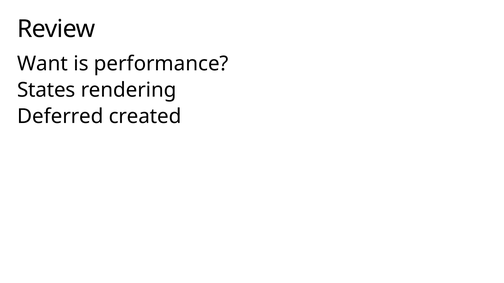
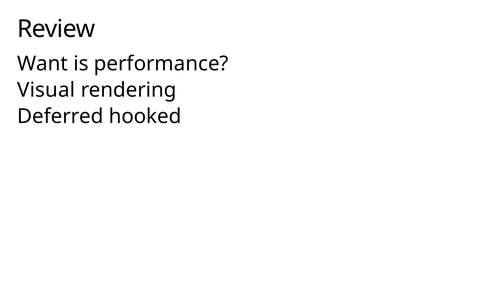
States: States -> Visual
created: created -> hooked
